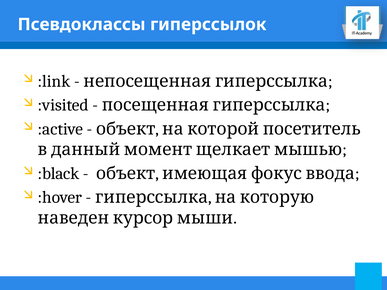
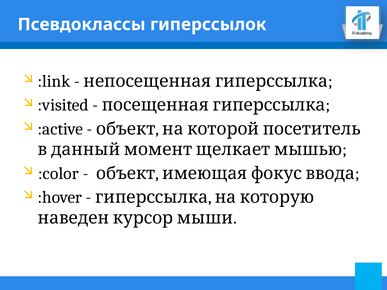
:black: :black -> :color
